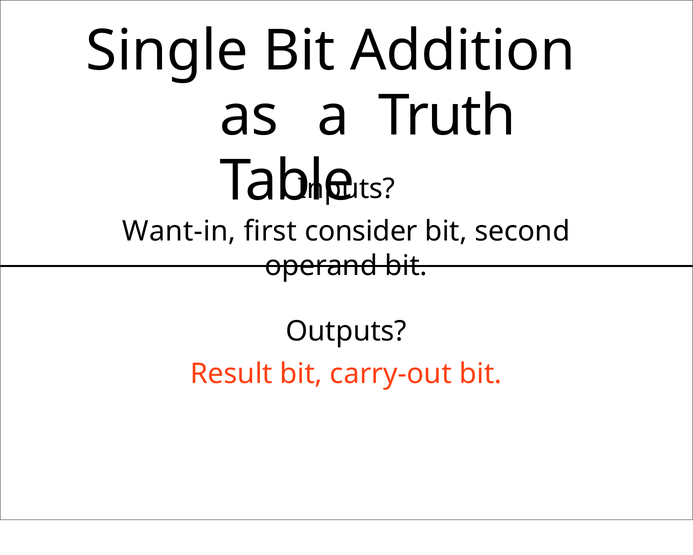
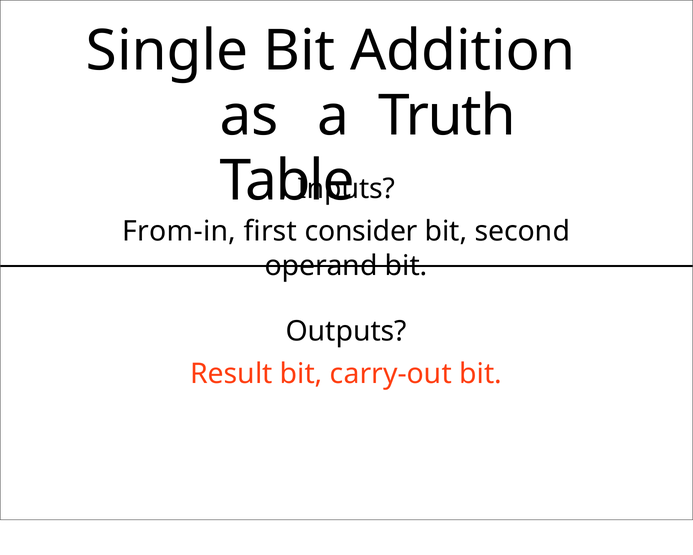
Want-in: Want-in -> From-in
